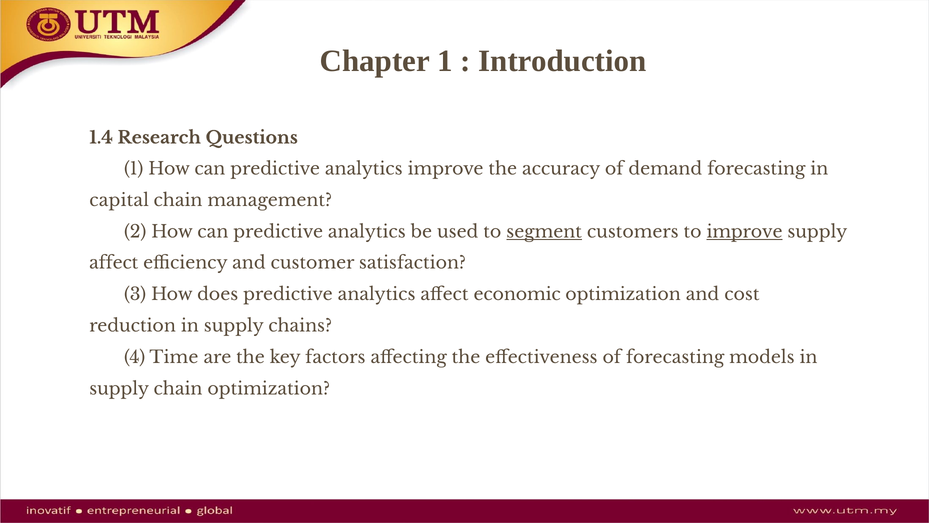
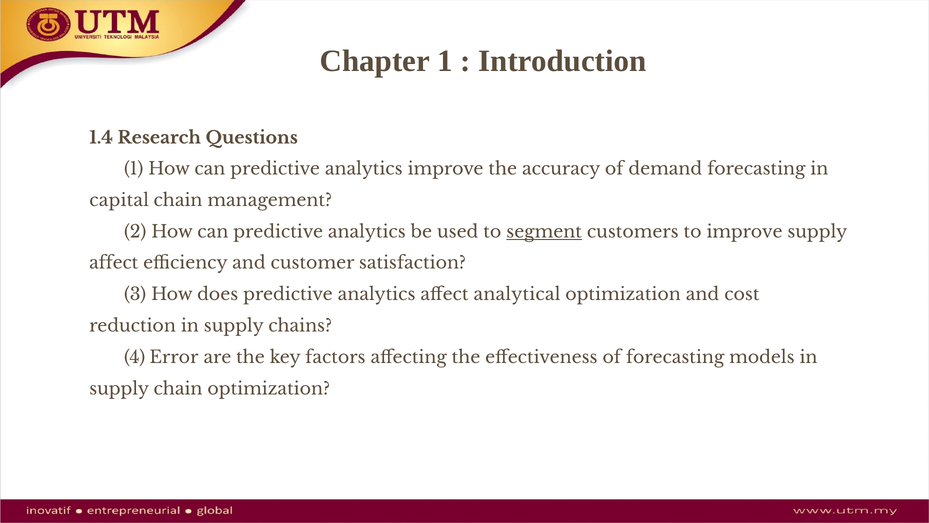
improve at (745, 232) underline: present -> none
economic: economic -> analytical
Time: Time -> Error
